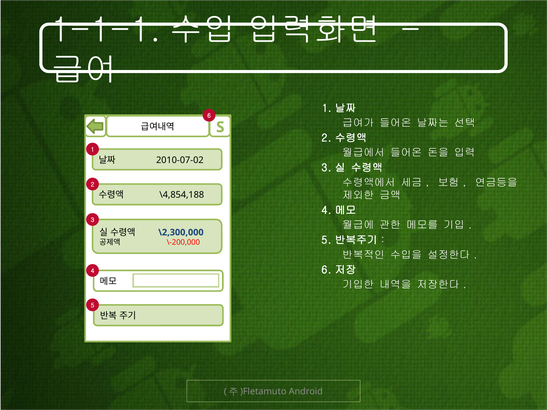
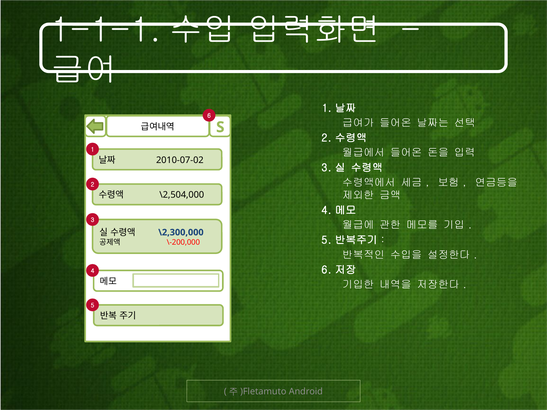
\4,854,188: \4,854,188 -> \2,504,000
